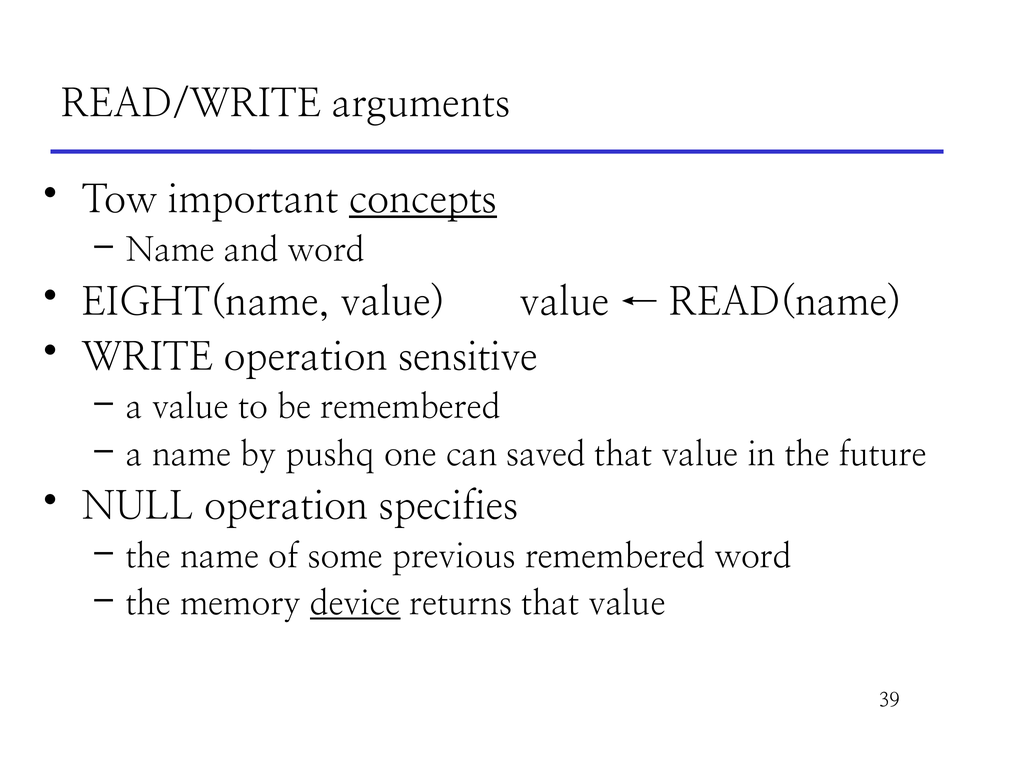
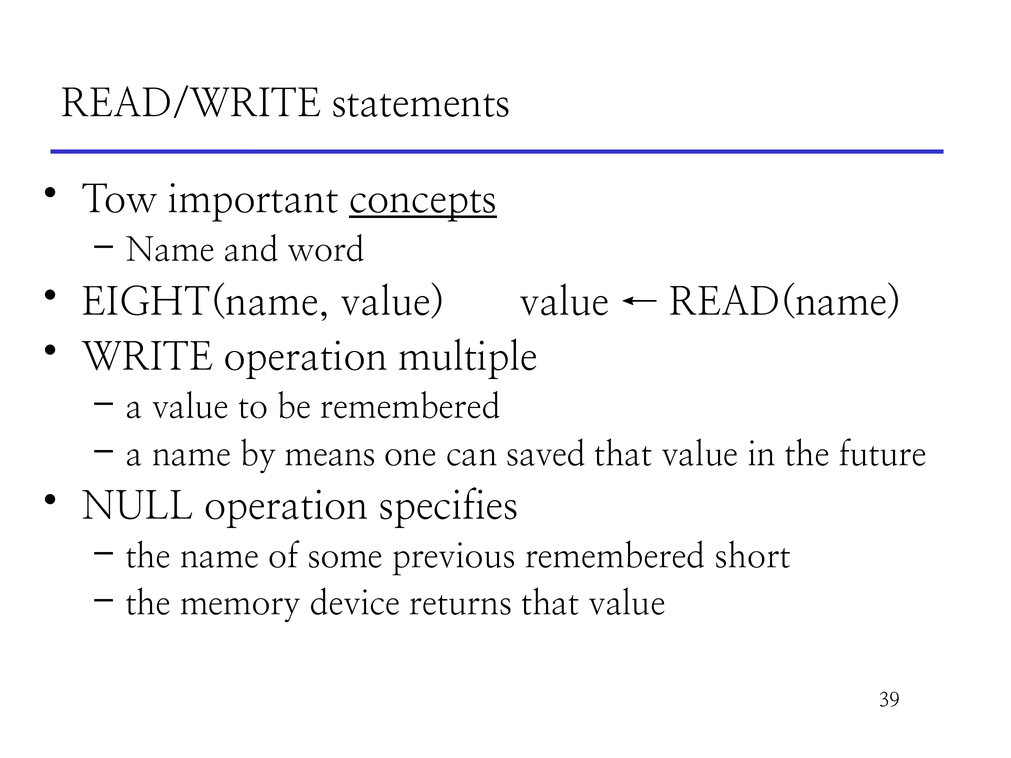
arguments: arguments -> statements
sensitive: sensitive -> multiple
pushq: pushq -> means
remembered word: word -> short
device underline: present -> none
